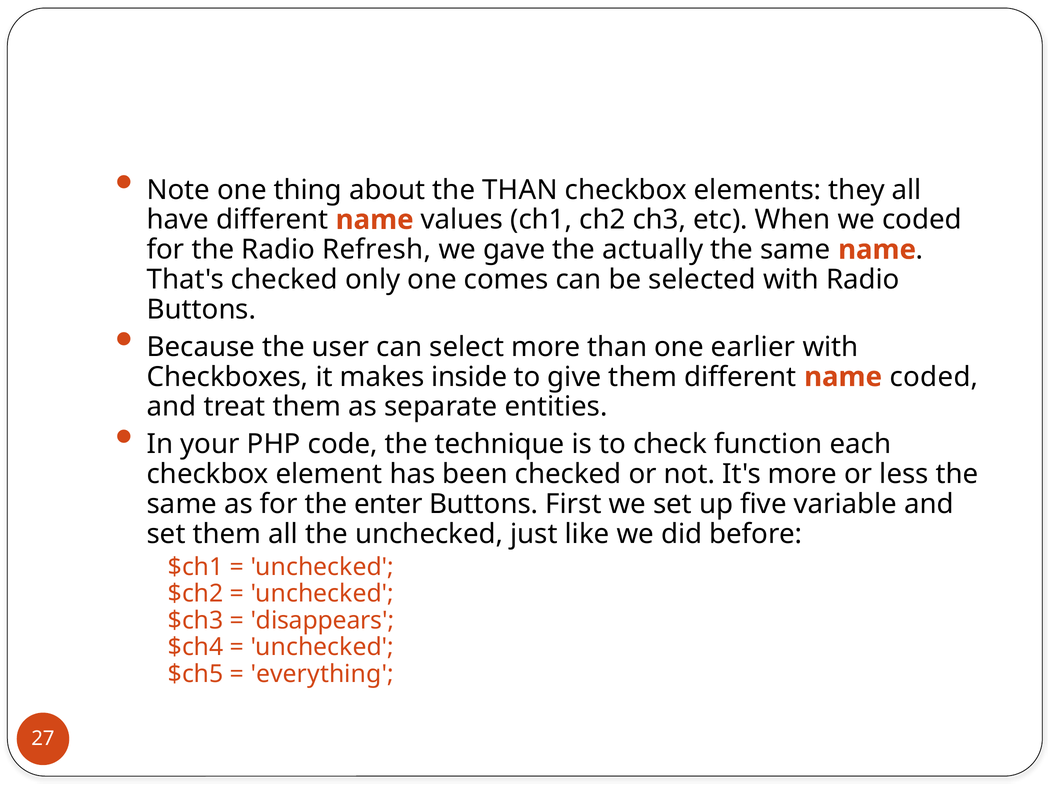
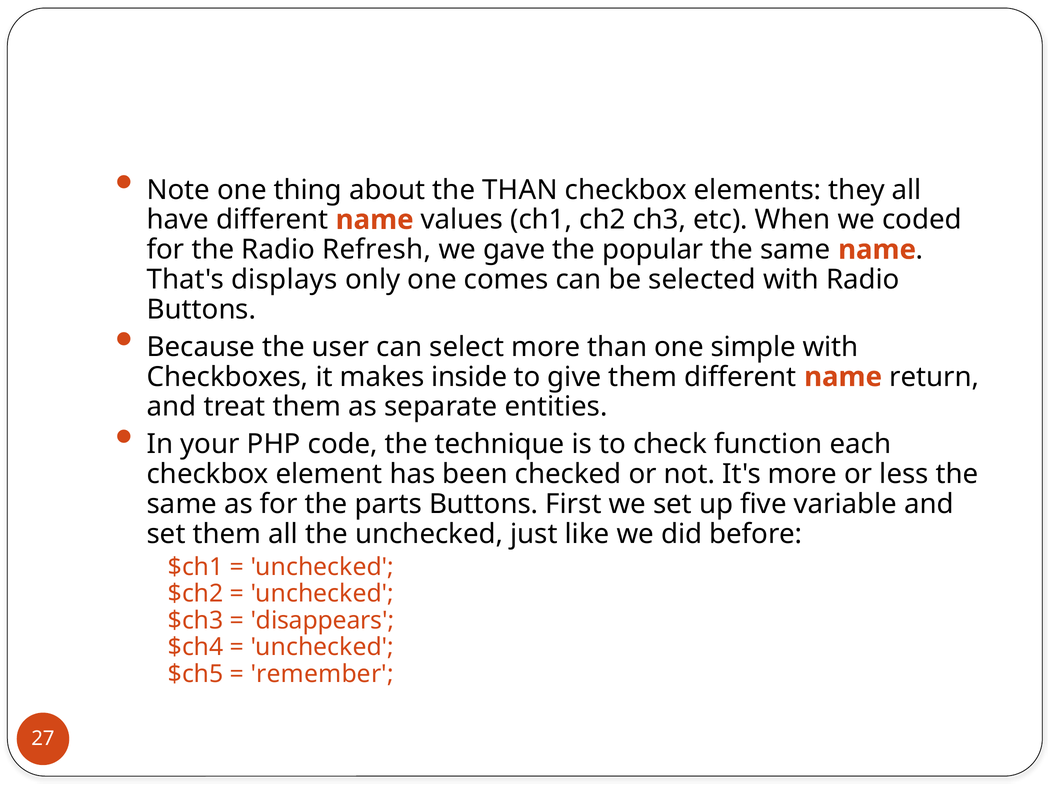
actually: actually -> popular
That's checked: checked -> displays
earlier: earlier -> simple
name coded: coded -> return
enter: enter -> parts
everything: everything -> remember
